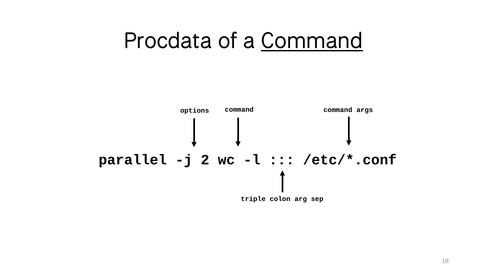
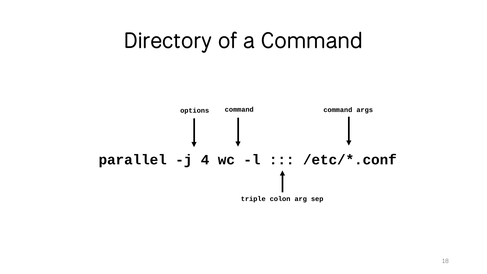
Procdata: Procdata -> Directory
Command at (312, 41) underline: present -> none
2: 2 -> 4
